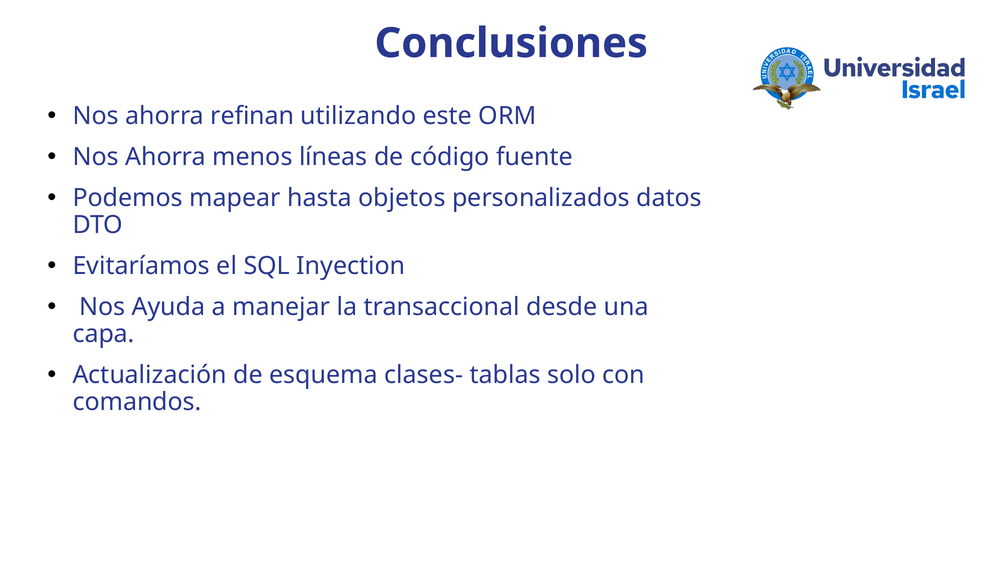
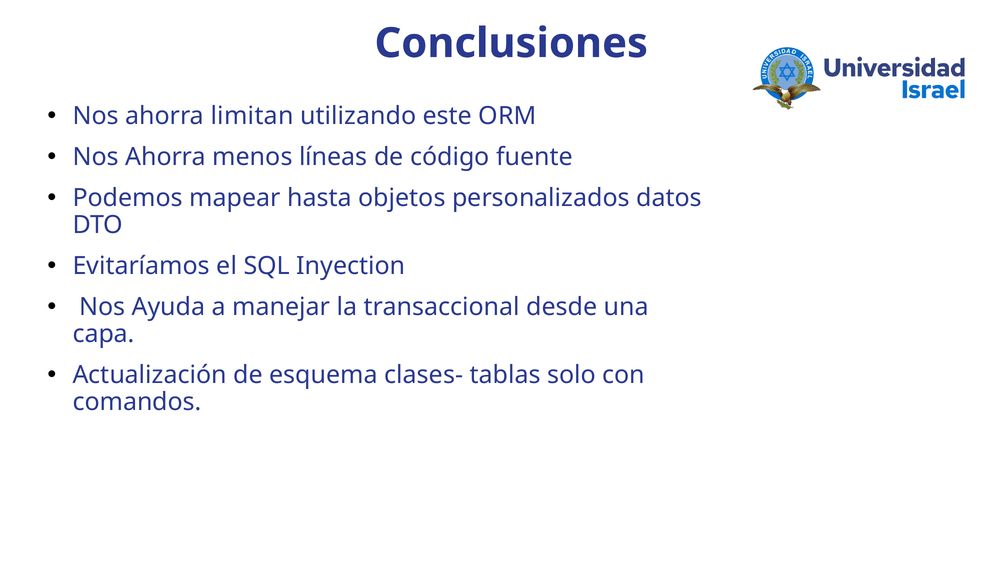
refinan: refinan -> limitan
